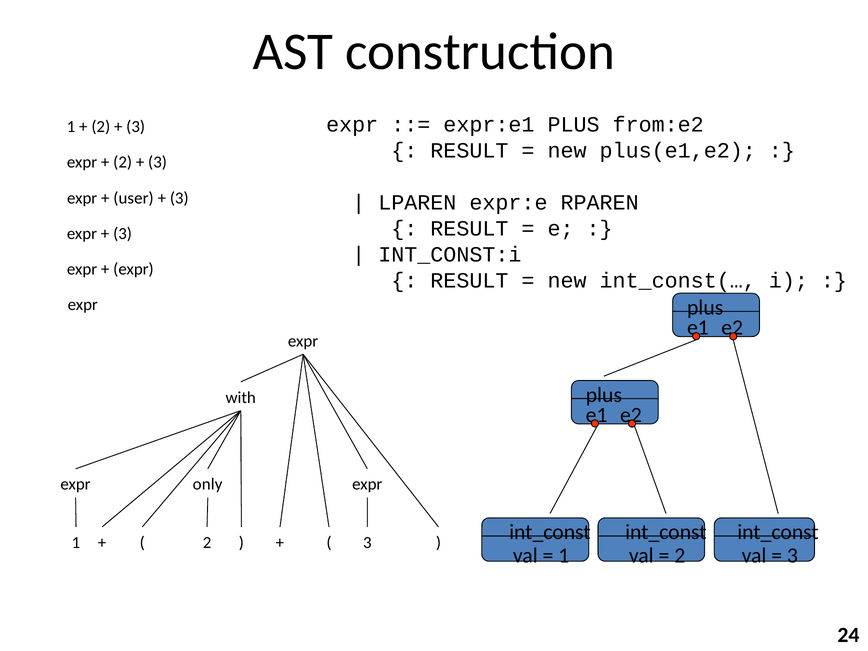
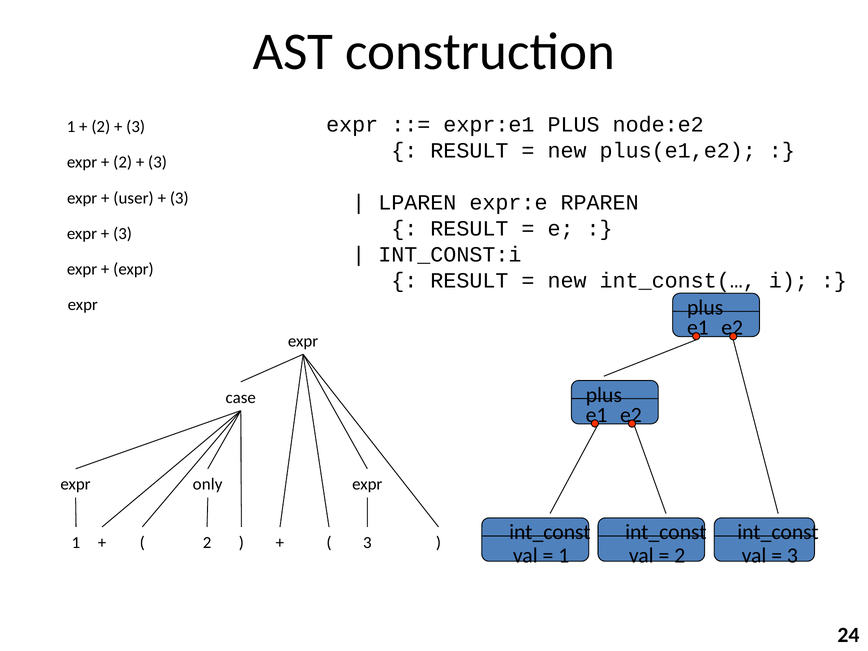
from:e2: from:e2 -> node:e2
with: with -> case
